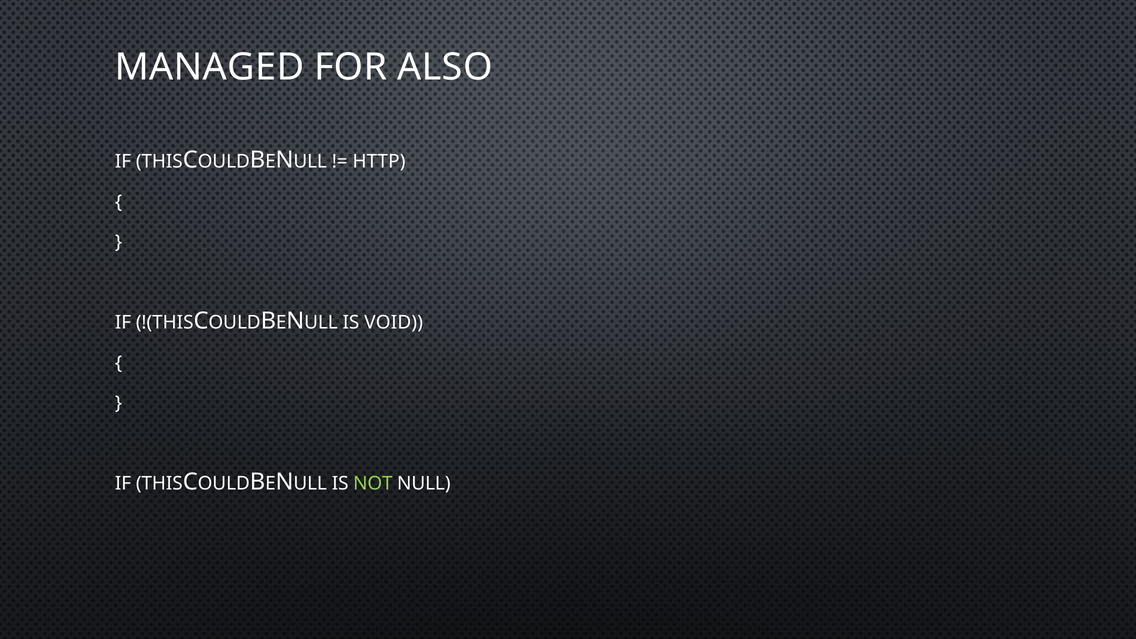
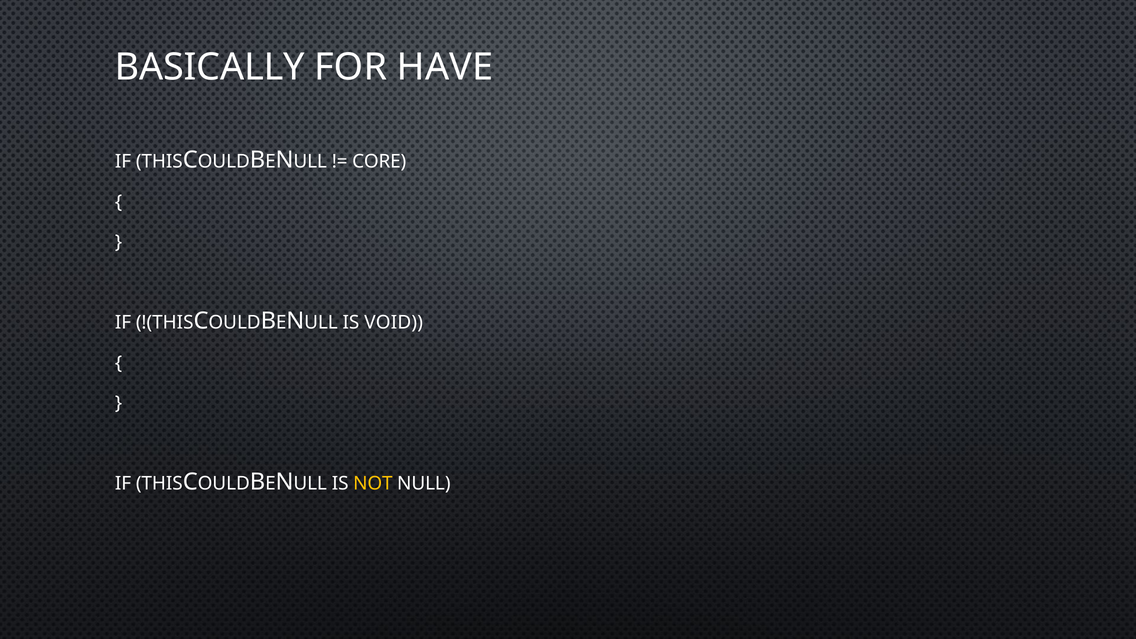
MANAGED: MANAGED -> BASICALLY
ALSO: ALSO -> HAVE
HTTP: HTTP -> CORE
NOT colour: light green -> yellow
